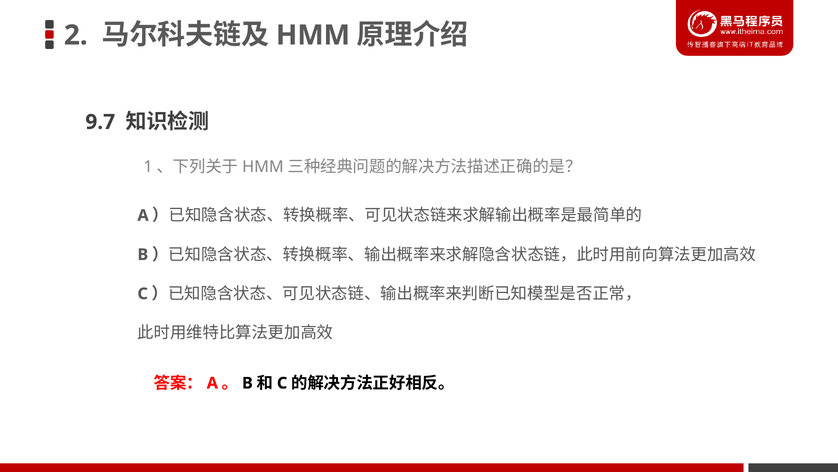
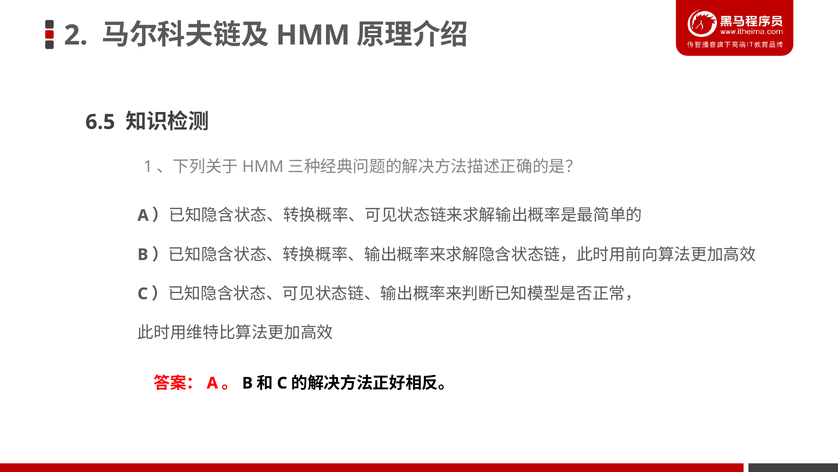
9.7: 9.7 -> 6.5
